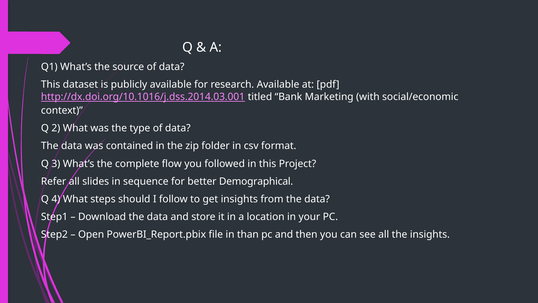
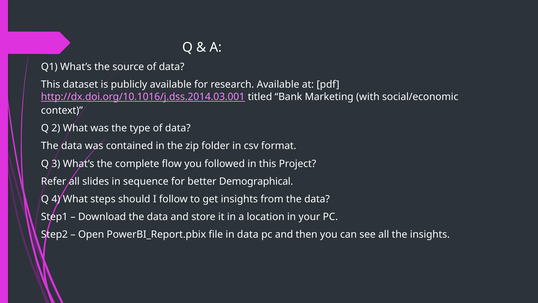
in than: than -> data
